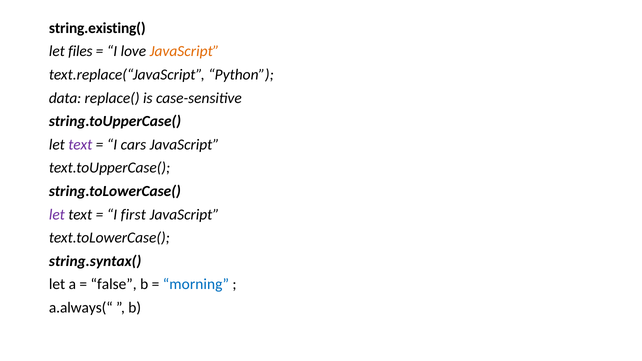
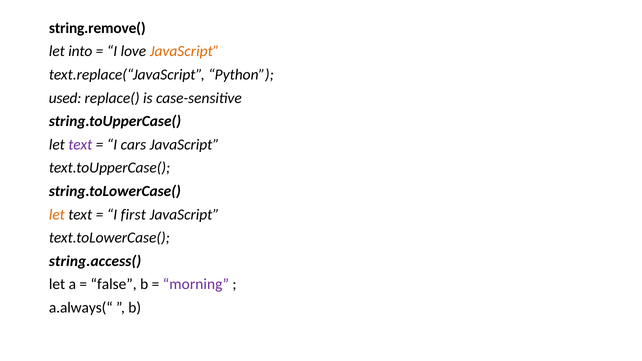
string.existing(: string.existing( -> string.remove(
files: files -> into
data: data -> used
let at (57, 215) colour: purple -> orange
string.syntax(: string.syntax( -> string.access(
morning colour: blue -> purple
